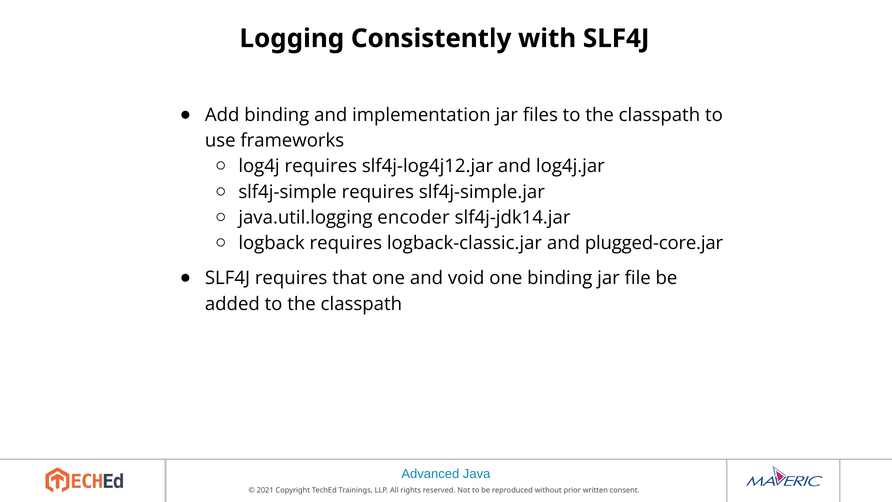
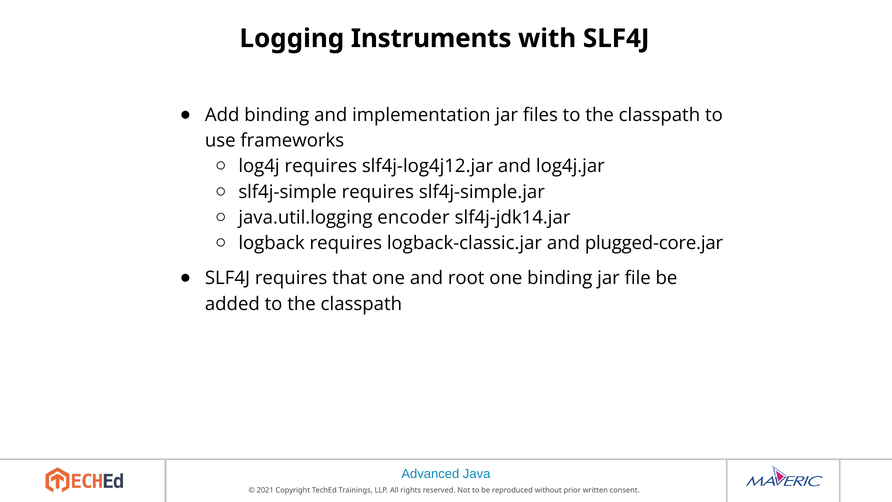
Consistently: Consistently -> Instruments
void: void -> root
